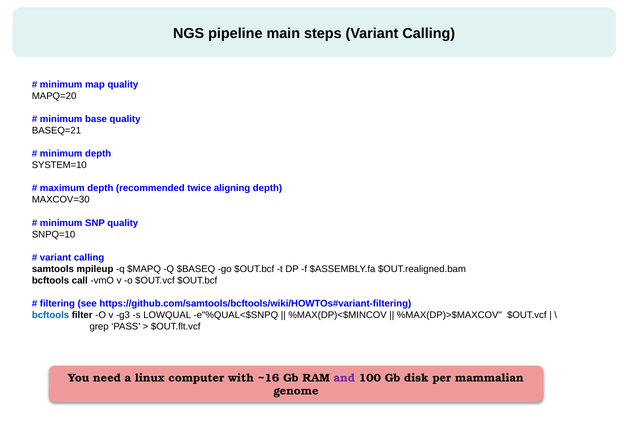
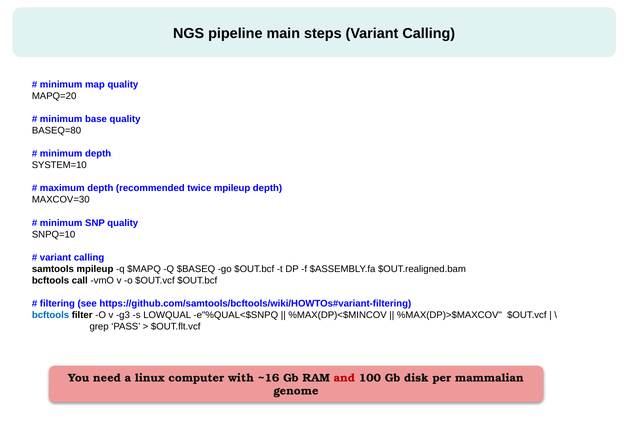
BASEQ=21: BASEQ=21 -> BASEQ=80
twice aligning: aligning -> mpileup
and colour: purple -> red
